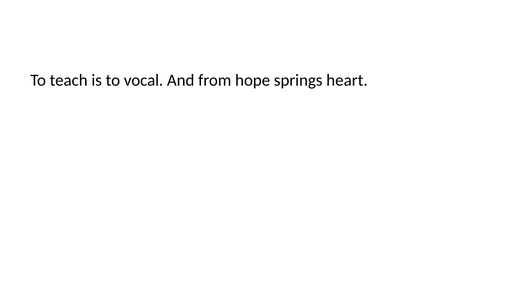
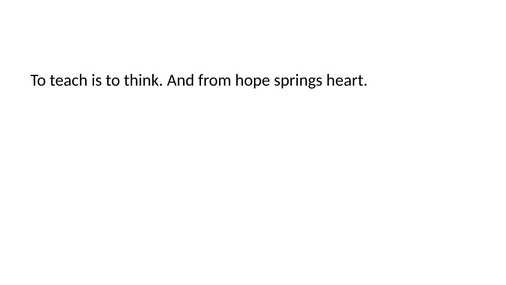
vocal: vocal -> think
